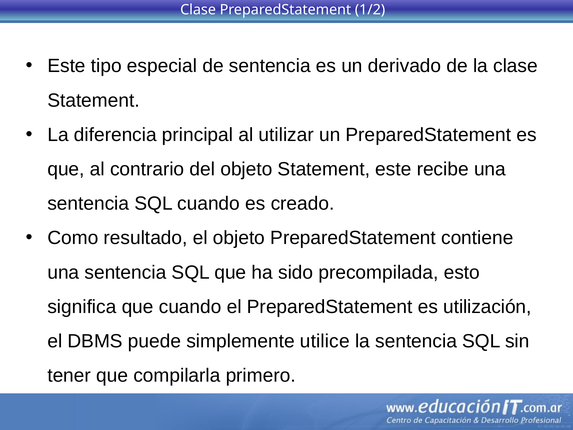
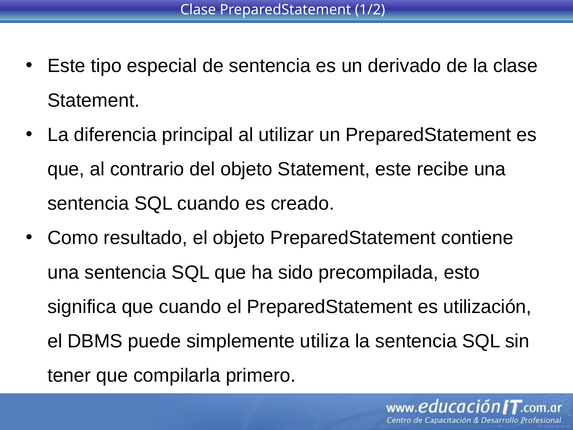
utilice: utilice -> utiliza
